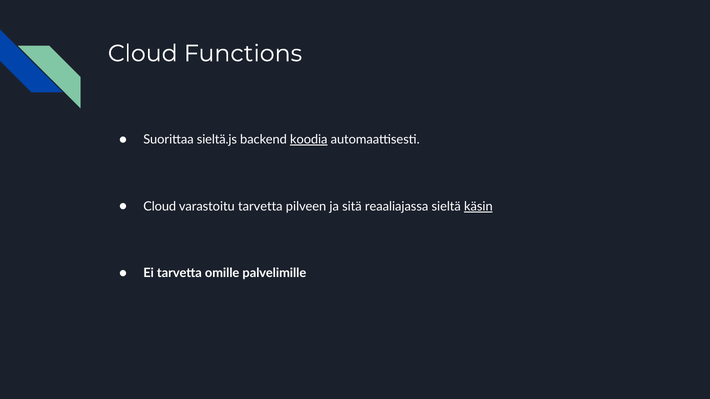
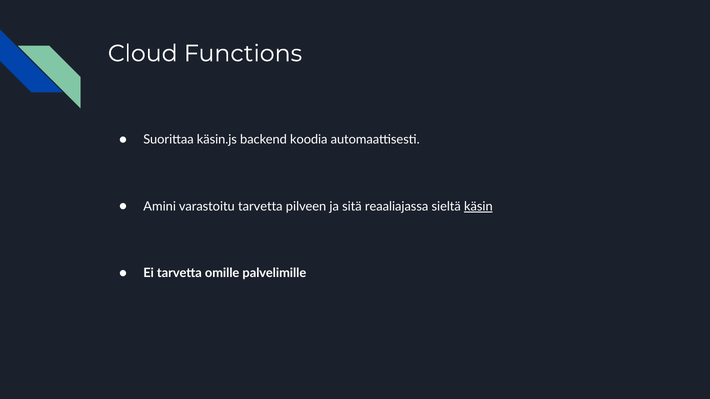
sieltä.js: sieltä.js -> käsin.js
koodia underline: present -> none
Cloud at (160, 207): Cloud -> Amini
